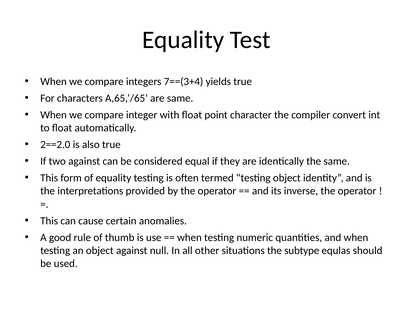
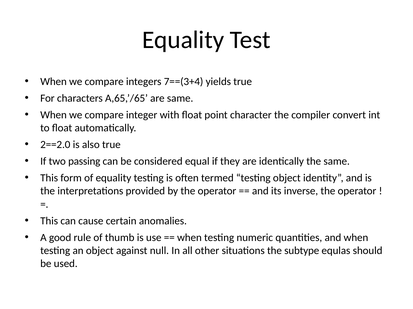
two against: against -> passing
